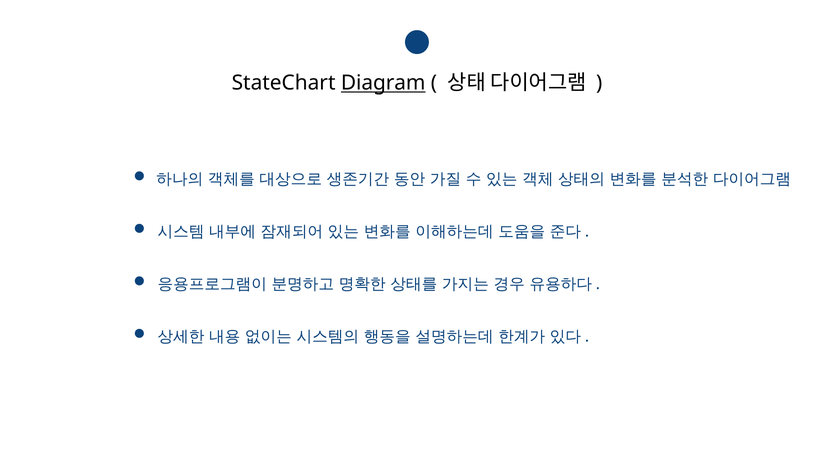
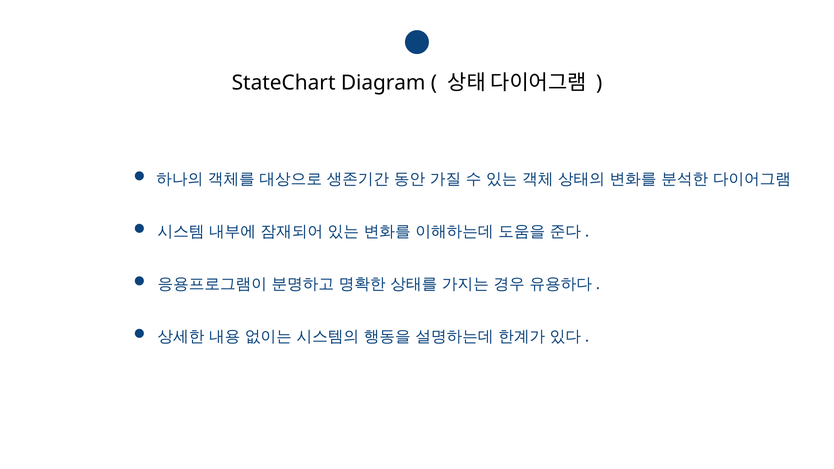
Diagram underline: present -> none
